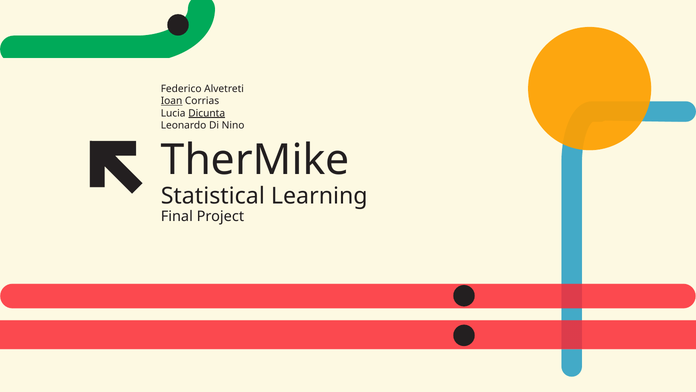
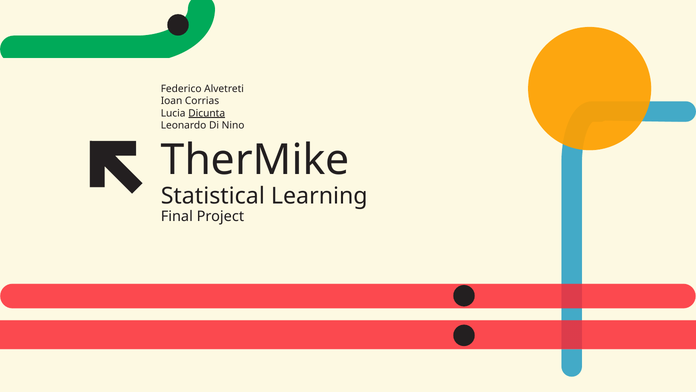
Ioan underline: present -> none
